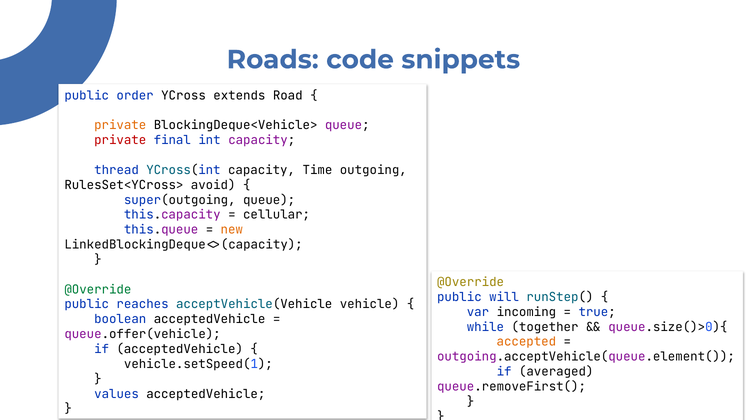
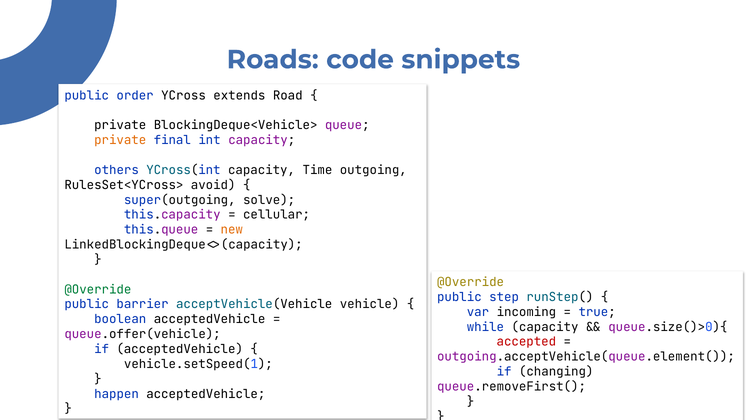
private at (120, 125) colour: orange -> black
private at (120, 140) colour: red -> orange
thread: thread -> others
super(outgoing queue: queue -> solve
will: will -> step
reaches: reaches -> barrier
while together: together -> capacity
accepted colour: orange -> red
averaged: averaged -> changing
values: values -> happen
